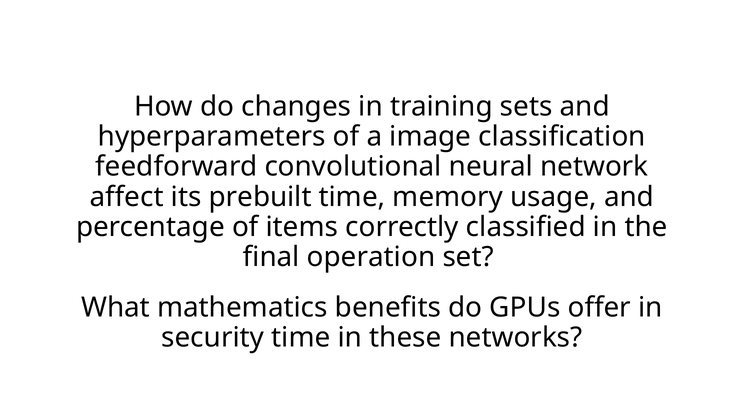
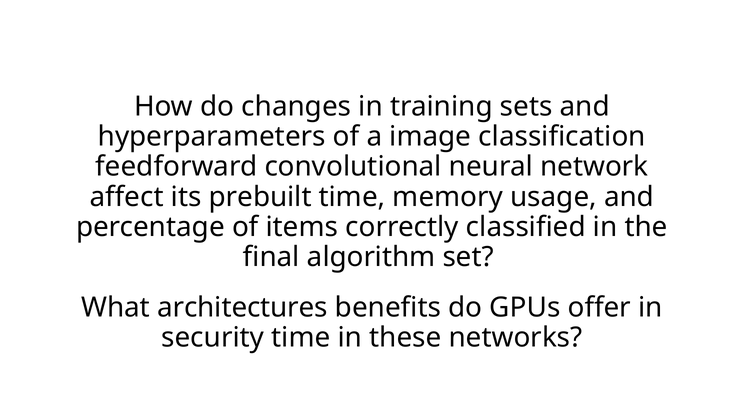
operation: operation -> algorithm
mathematics: mathematics -> architectures
